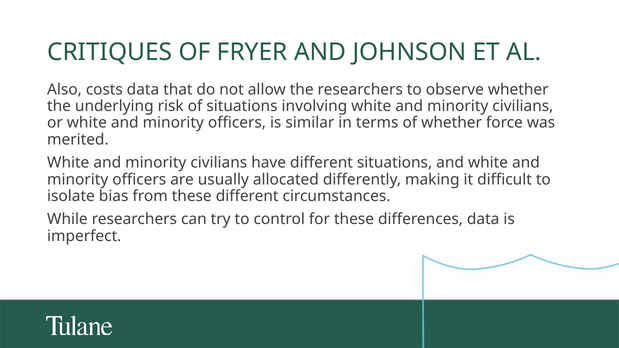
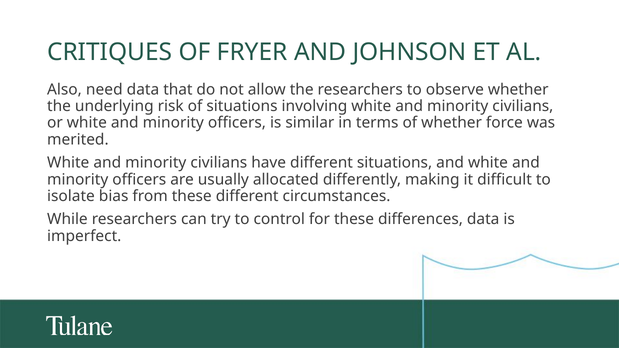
costs: costs -> need
